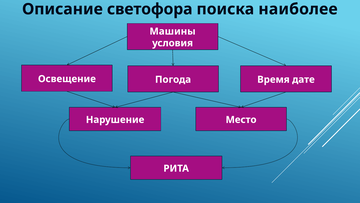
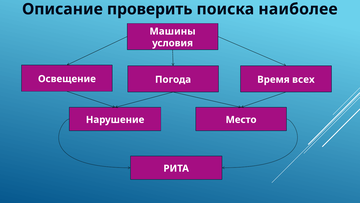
светофора: светофора -> проверить
дате: дате -> всех
